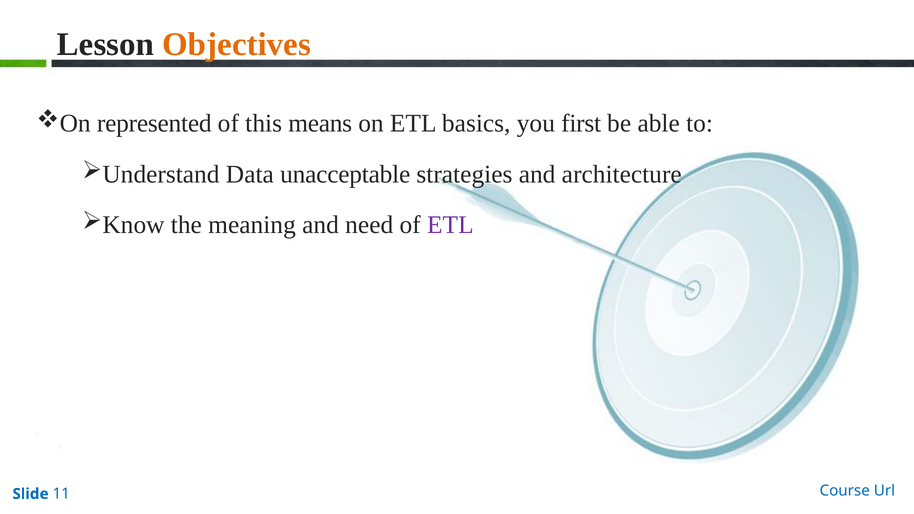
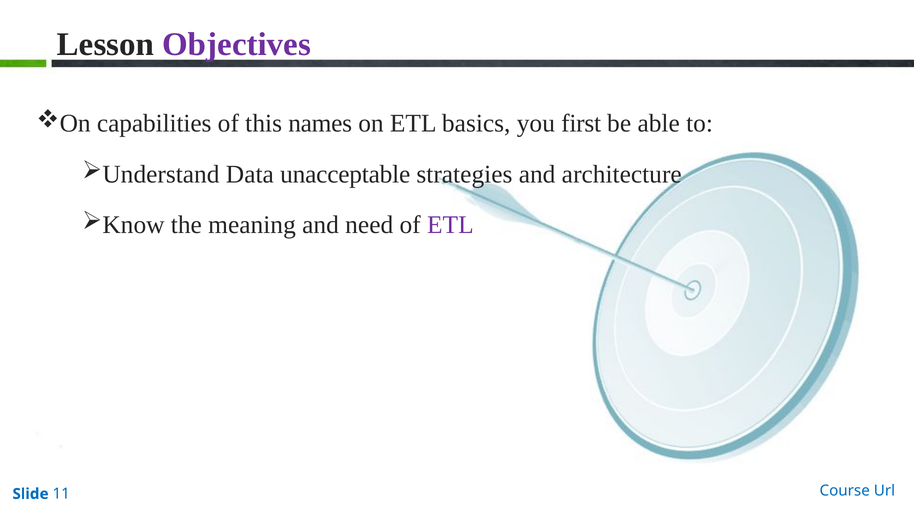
Objectives colour: orange -> purple
represented: represented -> capabilities
means: means -> names
